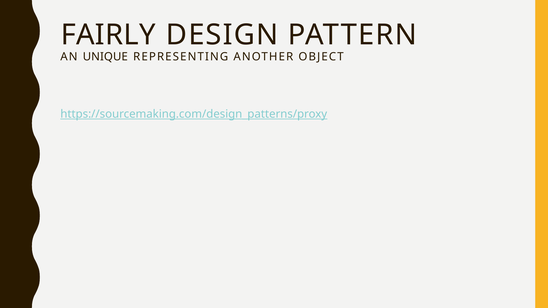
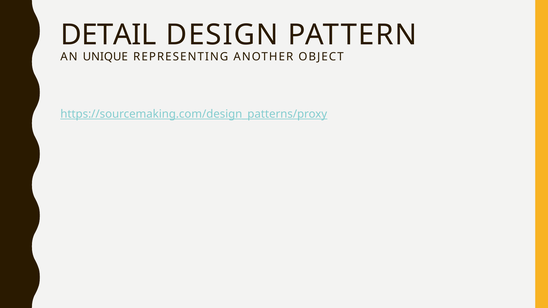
FAIRLY: FAIRLY -> DETAIL
